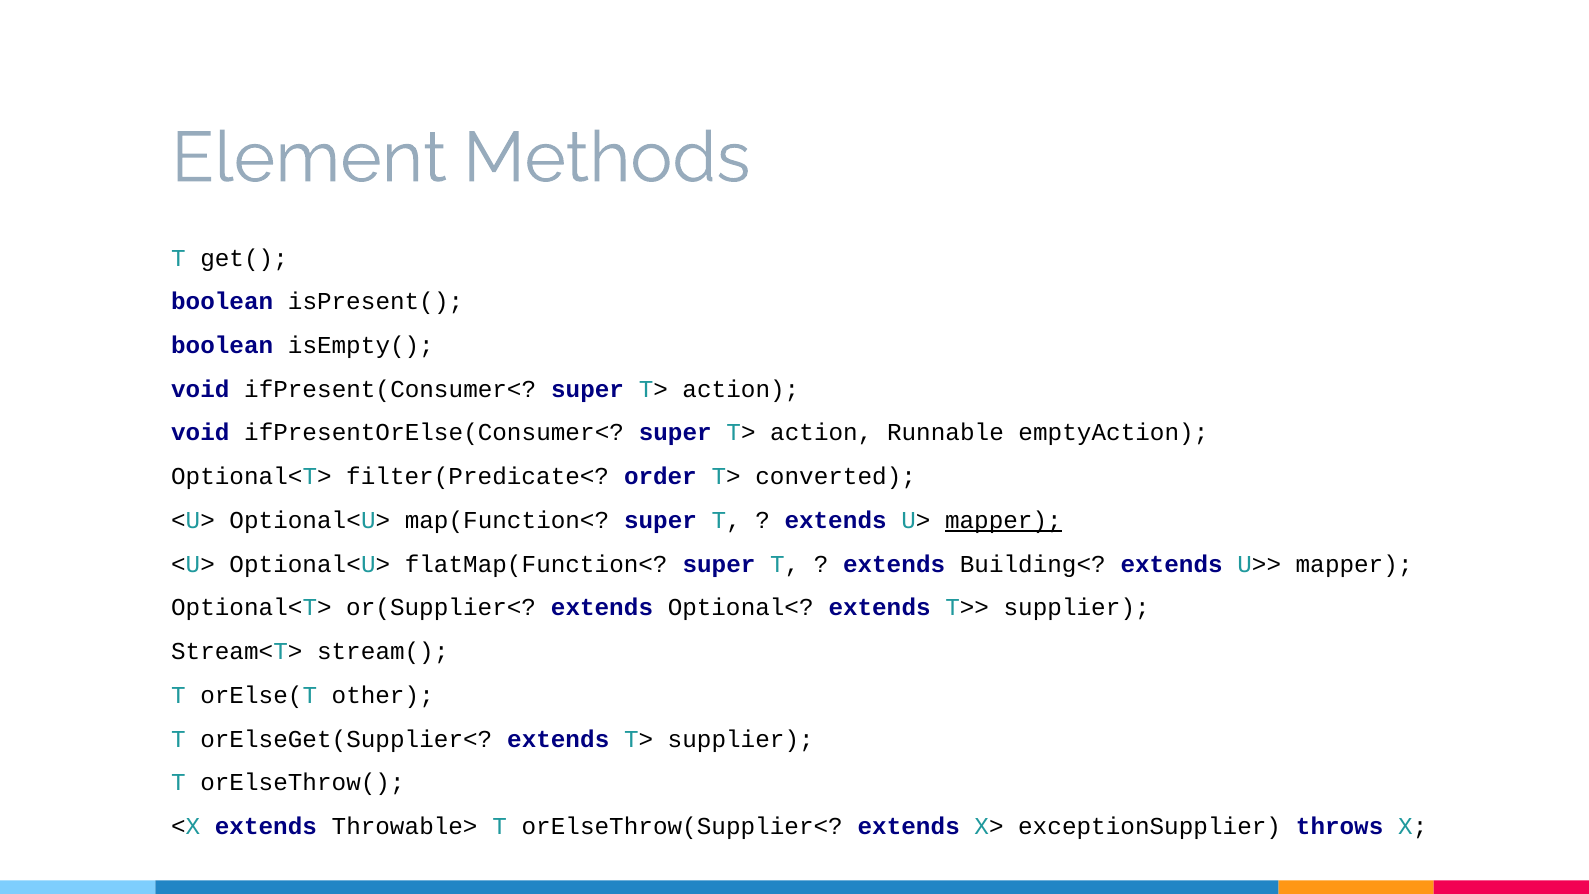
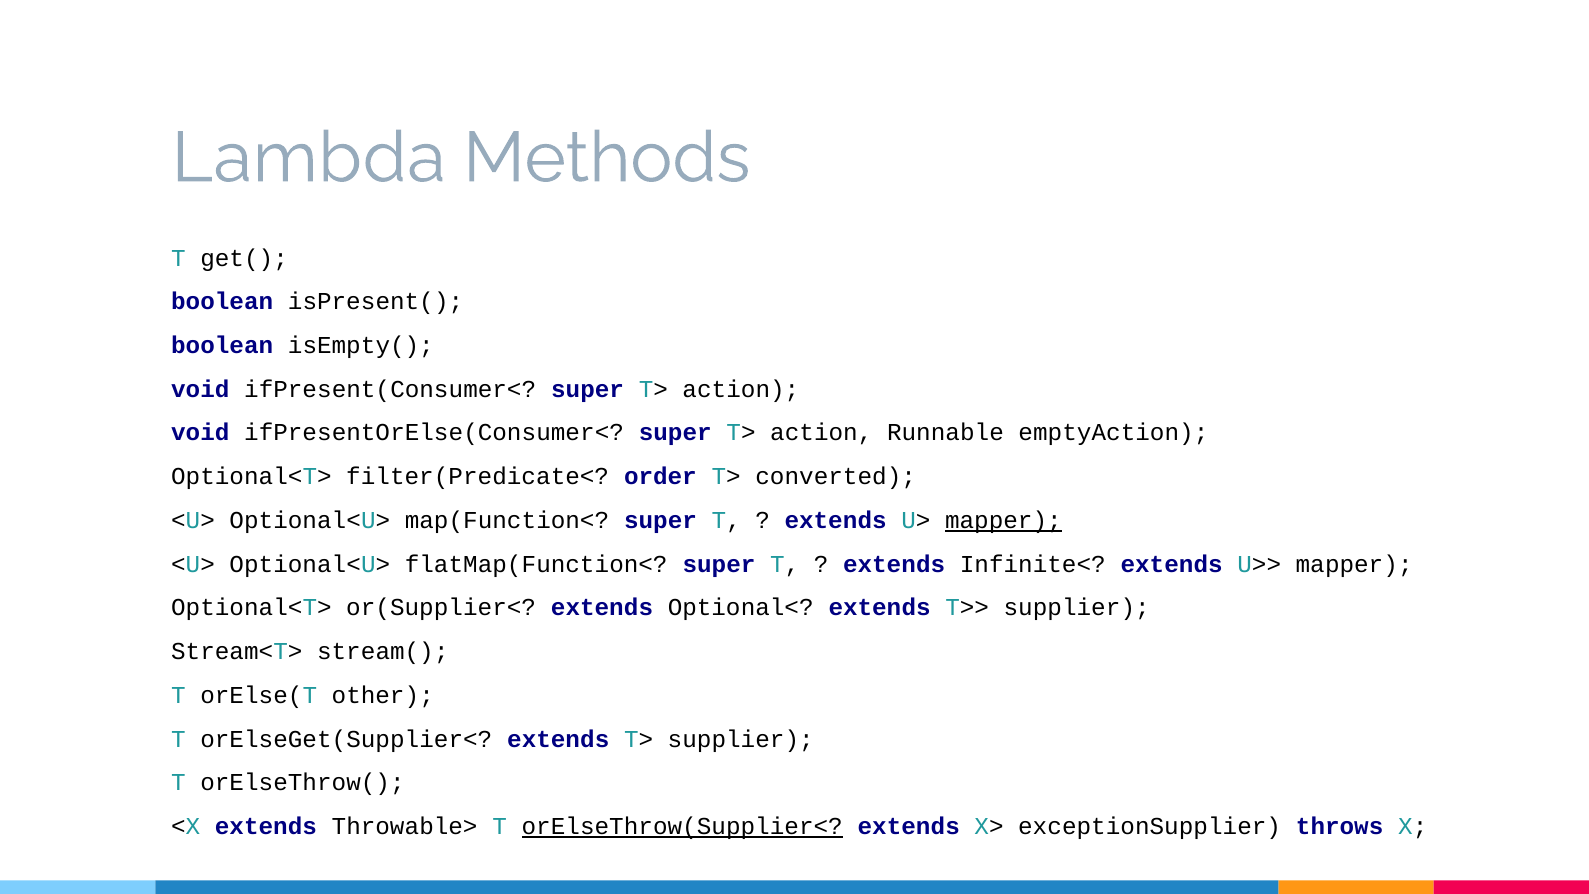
Element: Element -> Lambda
Building<: Building< -> Infinite<
orElseThrow(Supplier< underline: none -> present
